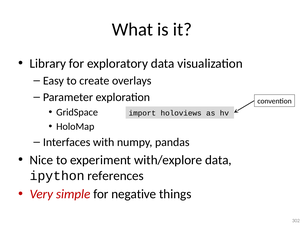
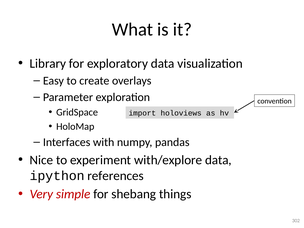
negative: negative -> shebang
